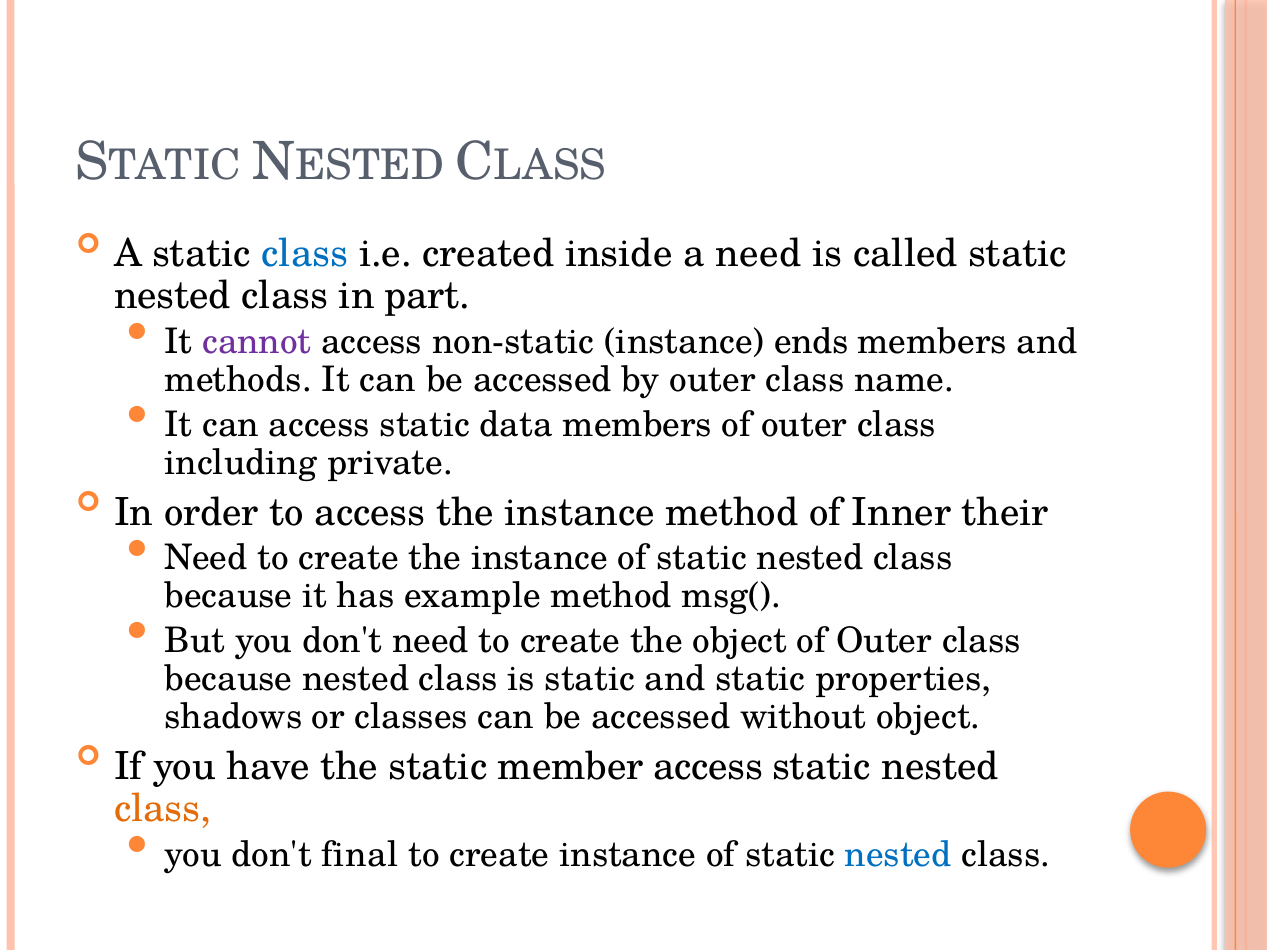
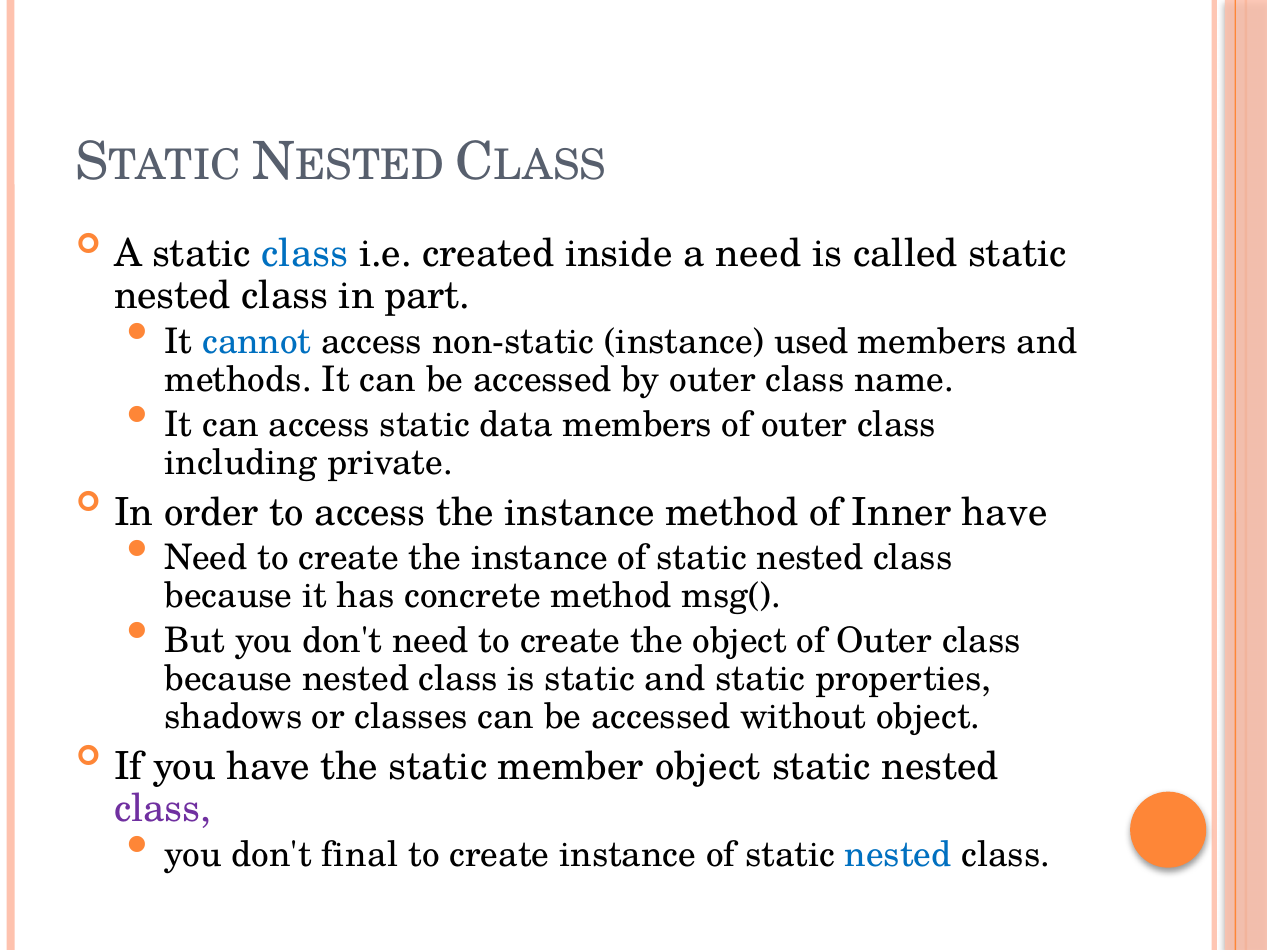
cannot colour: purple -> blue
ends: ends -> used
Inner their: their -> have
example: example -> concrete
member access: access -> object
class at (163, 809) colour: orange -> purple
